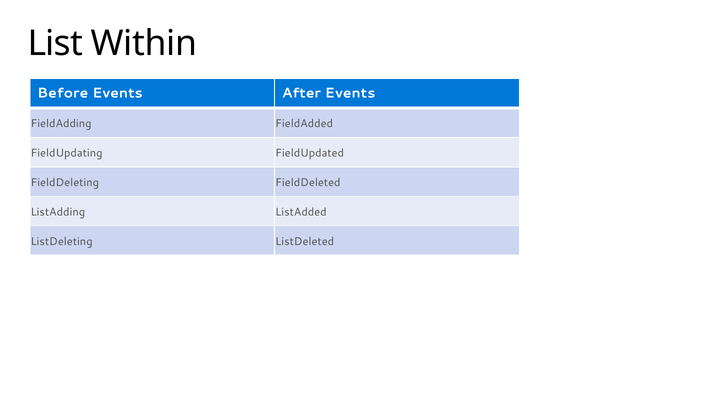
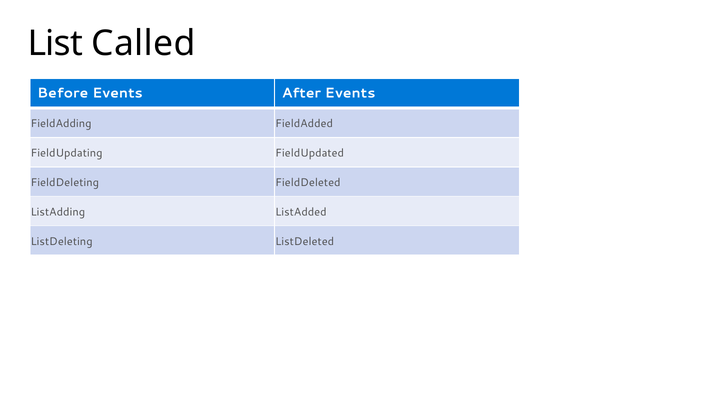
Within: Within -> Called
